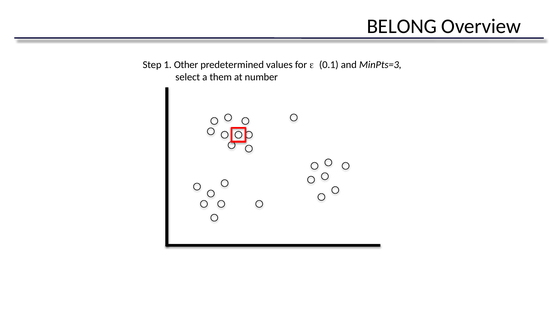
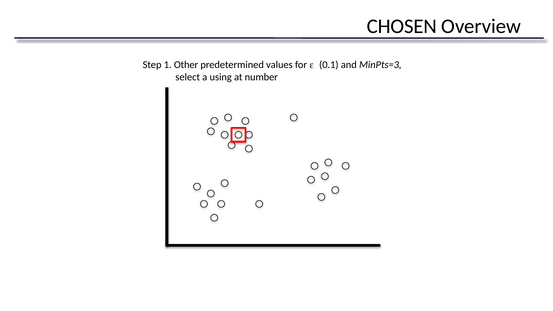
BELONG: BELONG -> CHOSEN
them: them -> using
